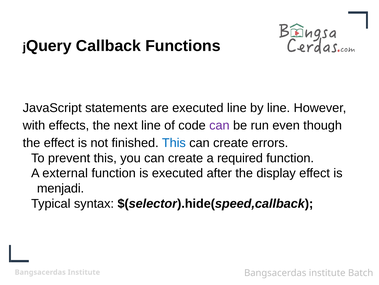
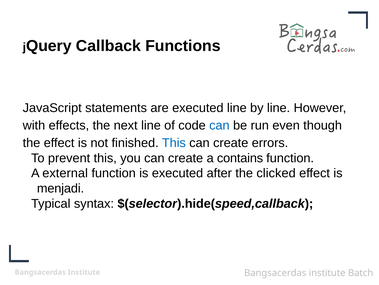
can at (219, 125) colour: purple -> blue
required: required -> contains
display: display -> clicked
